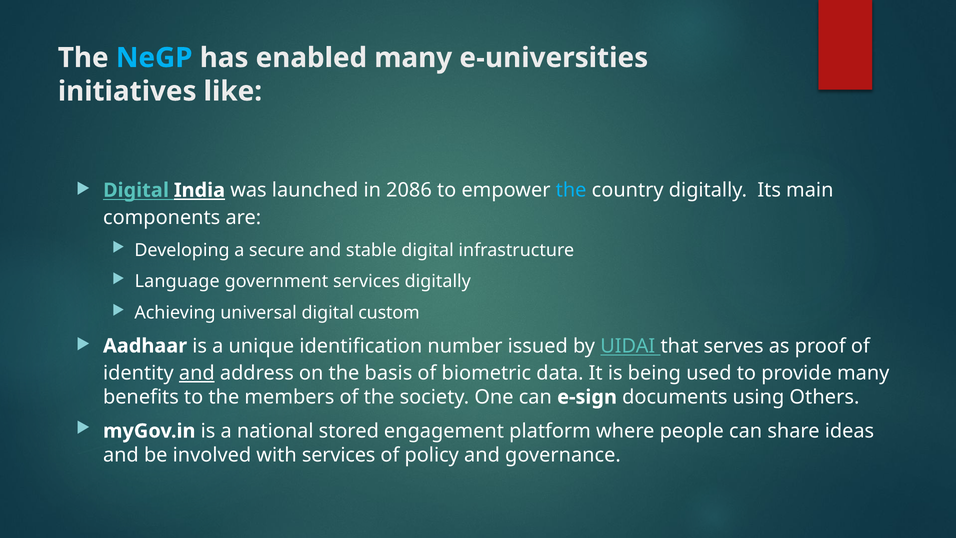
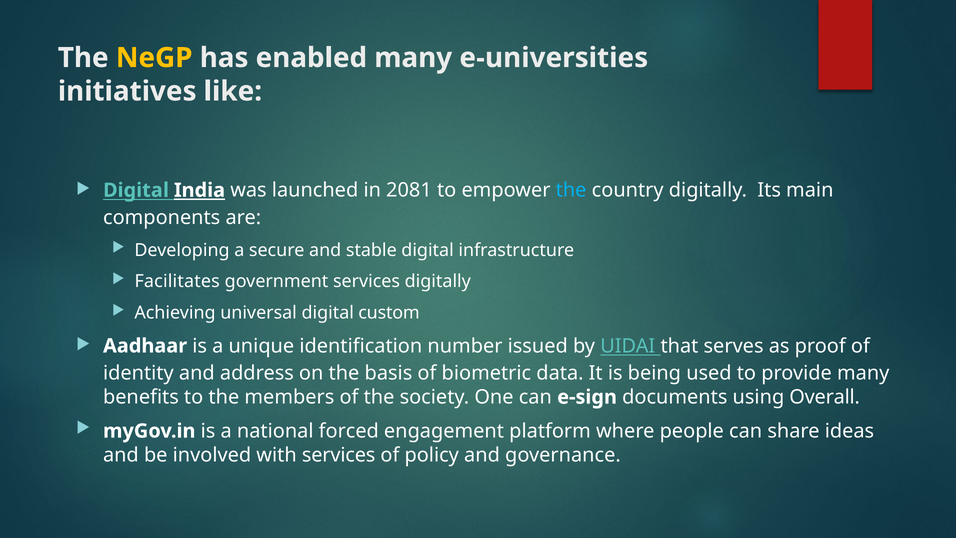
NeGP colour: light blue -> yellow
2086: 2086 -> 2081
Language: Language -> Facilitates
and at (197, 373) underline: present -> none
Others: Others -> Overall
stored: stored -> forced
